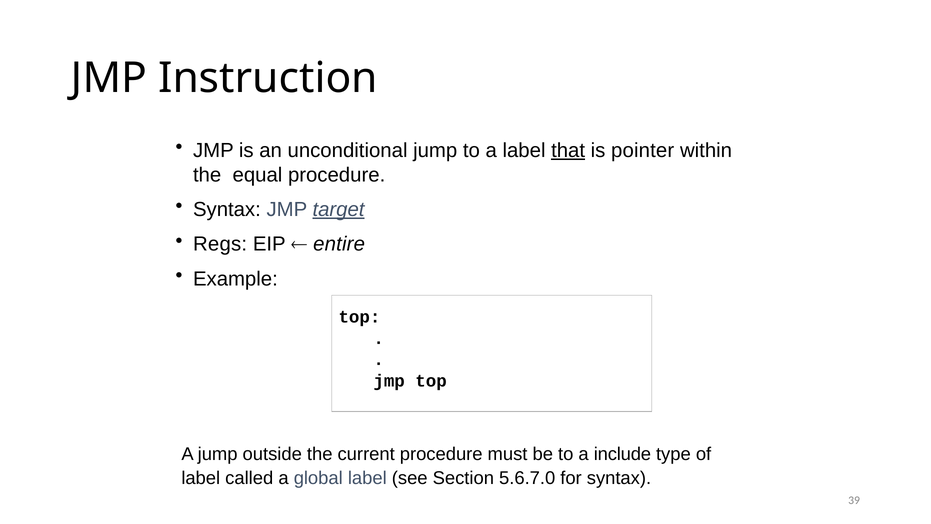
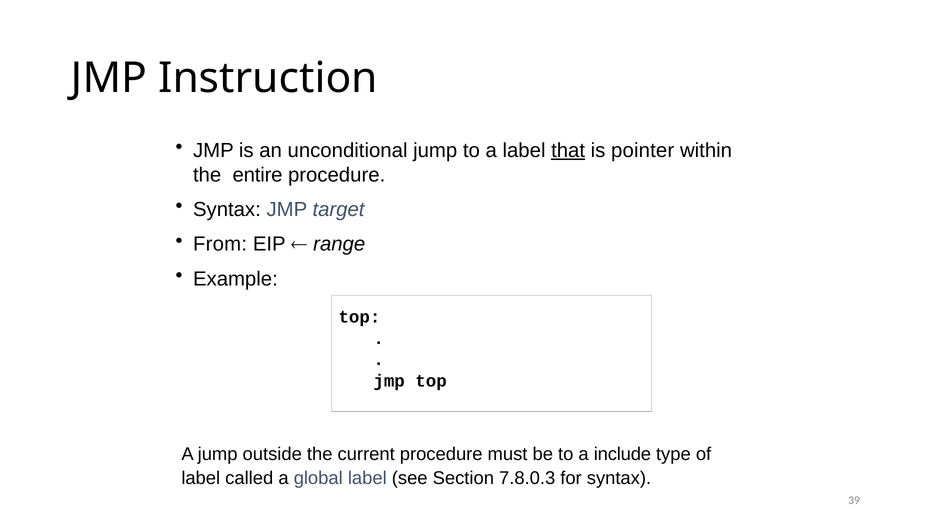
equal: equal -> entire
target underline: present -> none
Regs: Regs -> From
entire: entire -> range
5.6.7.0: 5.6.7.0 -> 7.8.0.3
